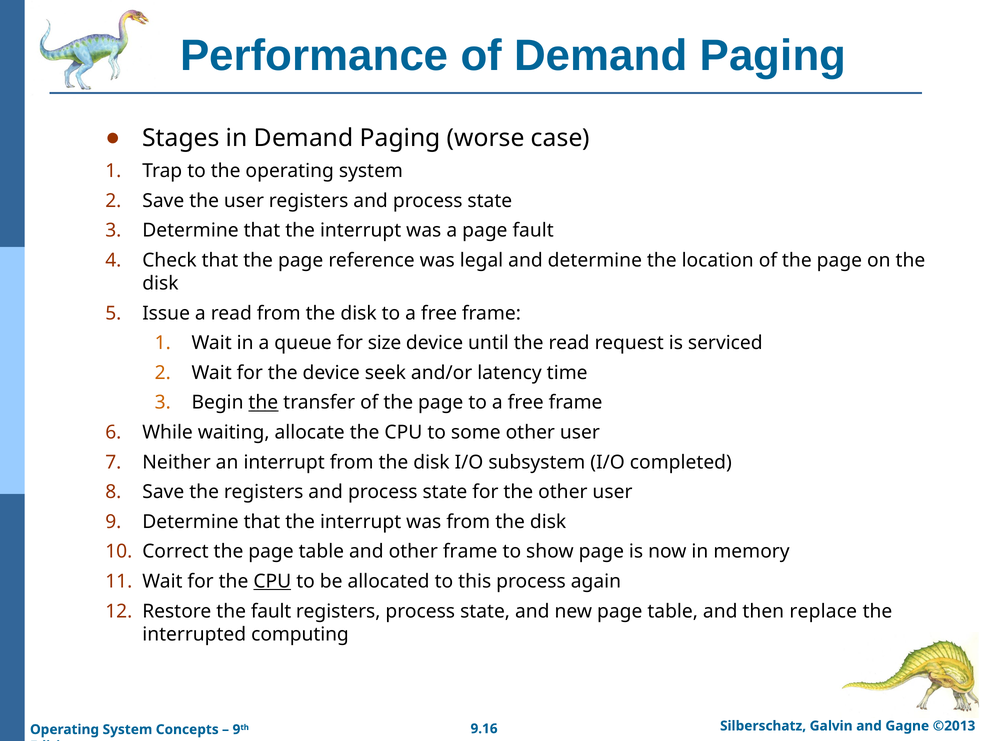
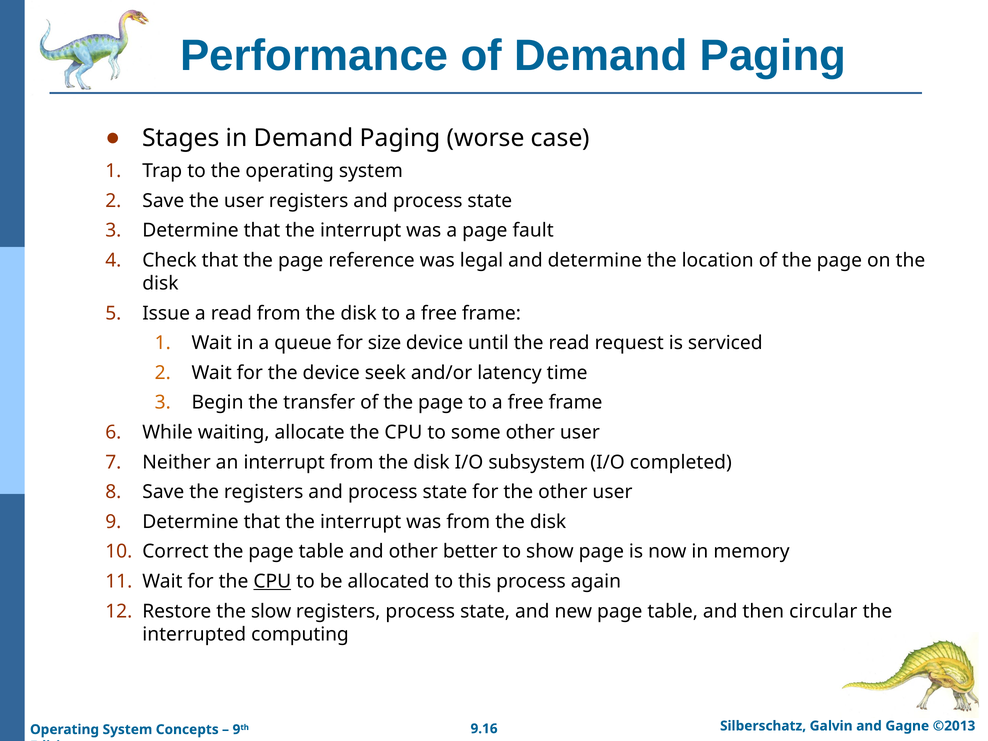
the at (263, 403) underline: present -> none
other frame: frame -> better
the fault: fault -> slow
replace: replace -> circular
